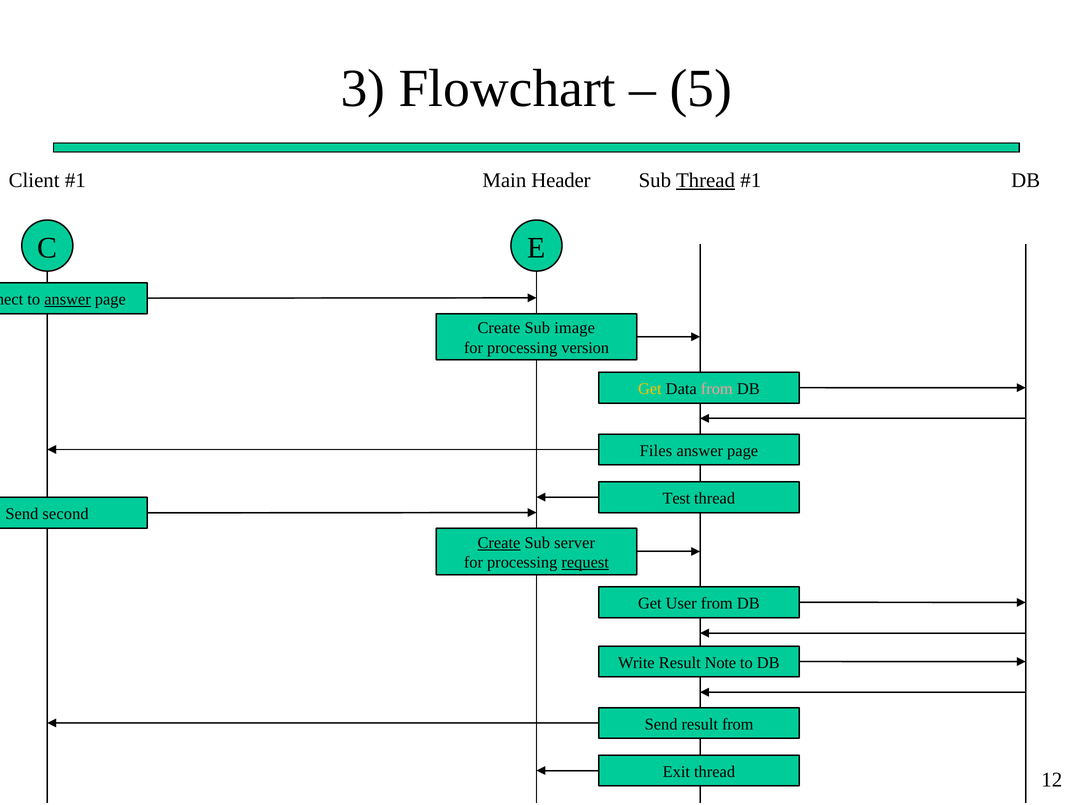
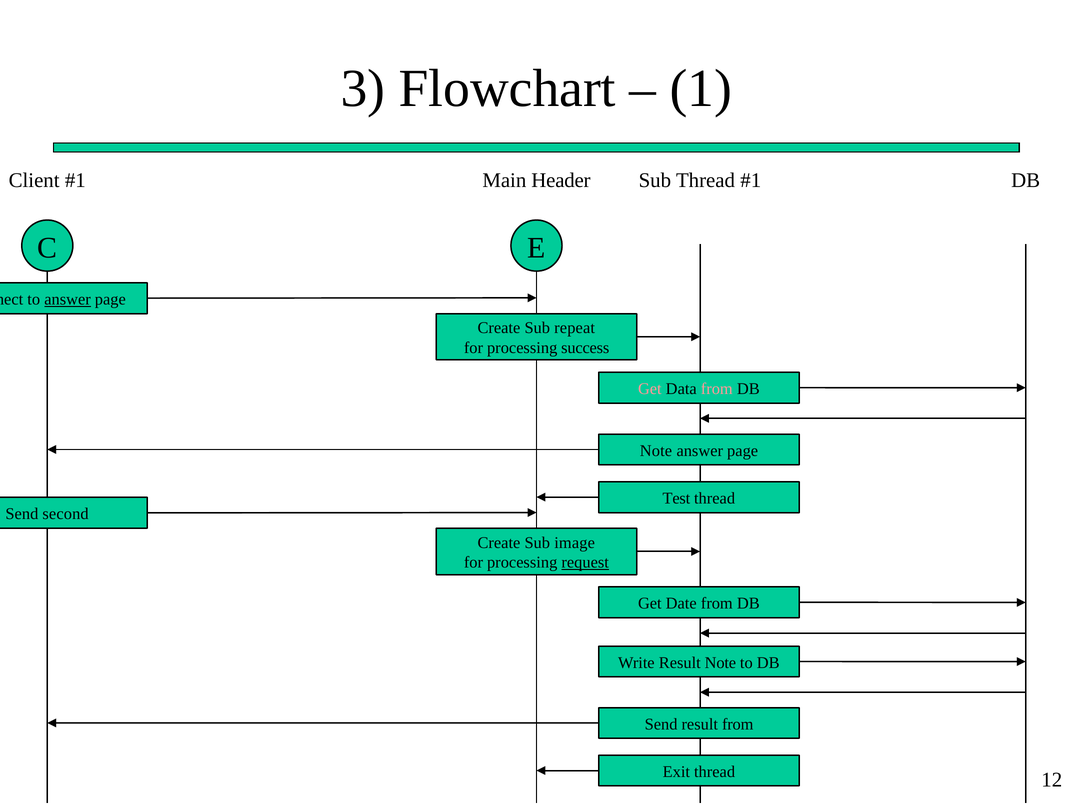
5: 5 -> 1
Thread at (705, 180) underline: present -> none
image: image -> repeat
version: version -> success
Get at (650, 389) colour: yellow -> pink
Files at (656, 450): Files -> Note
Create at (499, 543) underline: present -> none
server: server -> image
User: User -> Date
